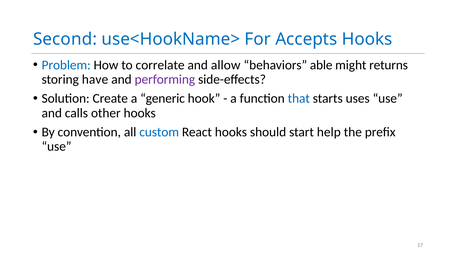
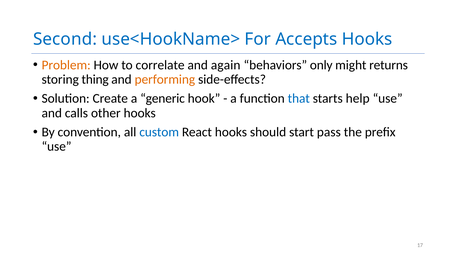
Problem colour: blue -> orange
allow: allow -> again
able: able -> only
have: have -> thing
performing colour: purple -> orange
uses: uses -> help
help: help -> pass
